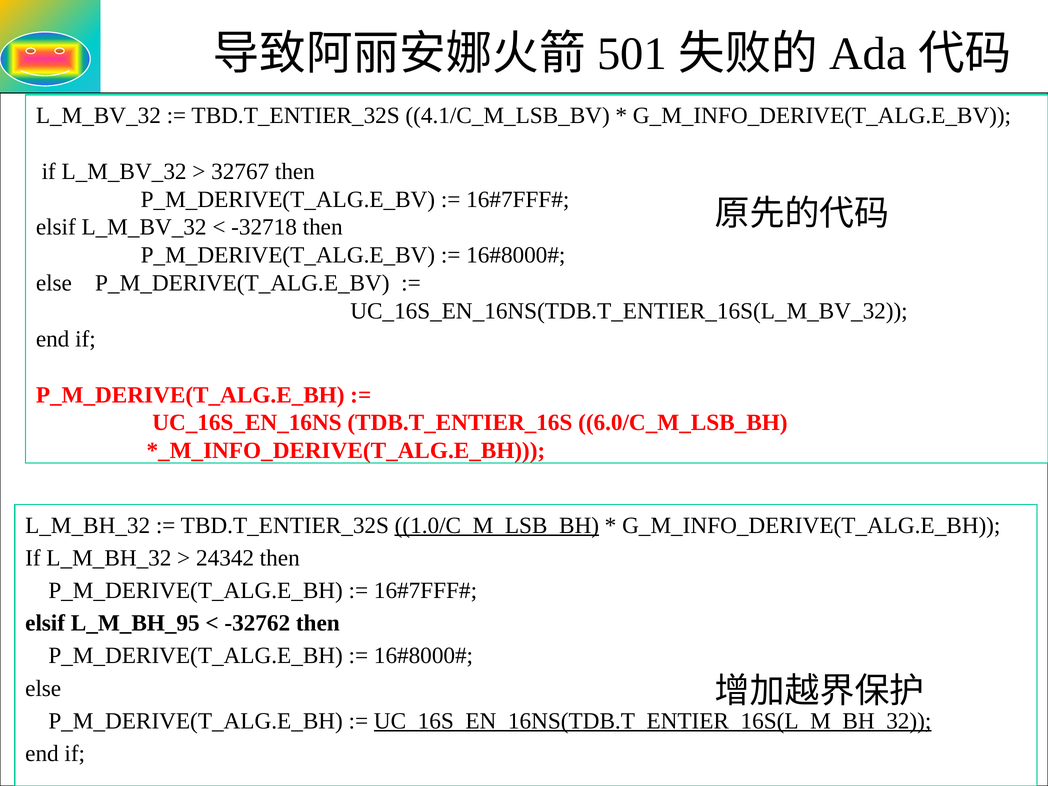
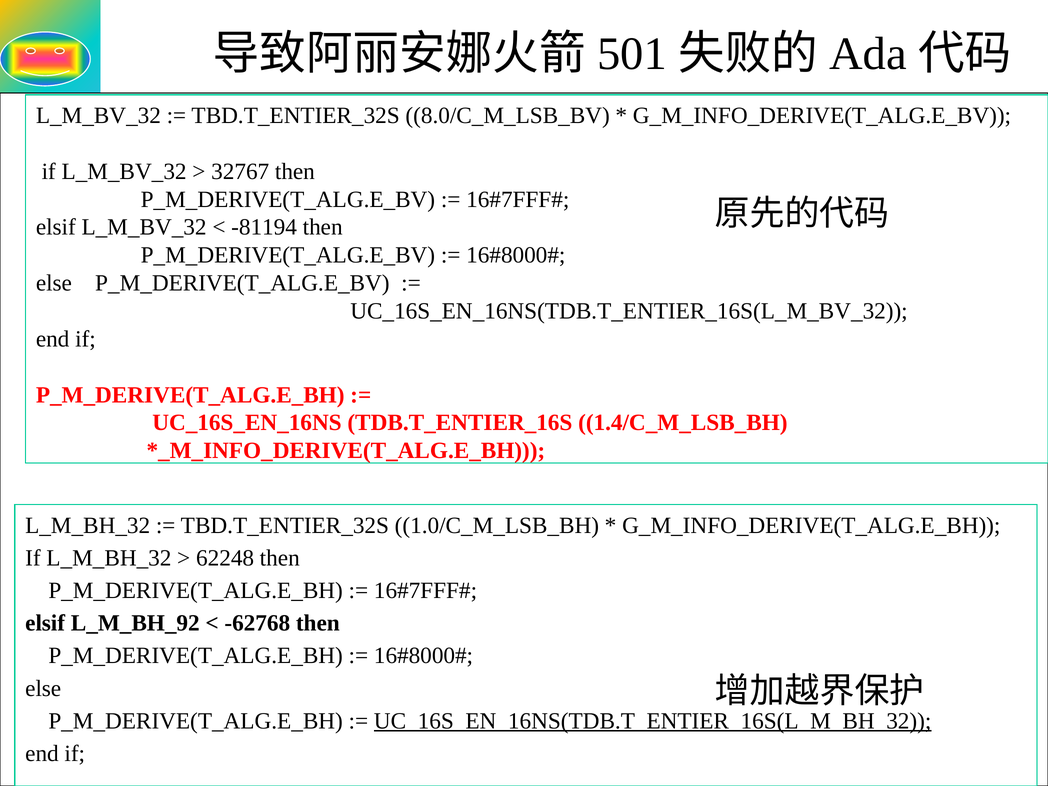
4.1/C_M_LSB_BV: 4.1/C_M_LSB_BV -> 8.0/C_M_LSB_BV
-32718: -32718 -> -81194
6.0/C_M_LSB_BH: 6.0/C_M_LSB_BH -> 1.4/C_M_LSB_BH
1.0/C_M_LSB_BH underline: present -> none
24342: 24342 -> 62248
L_M_BH_95: L_M_BH_95 -> L_M_BH_92
-32762: -32762 -> -62768
